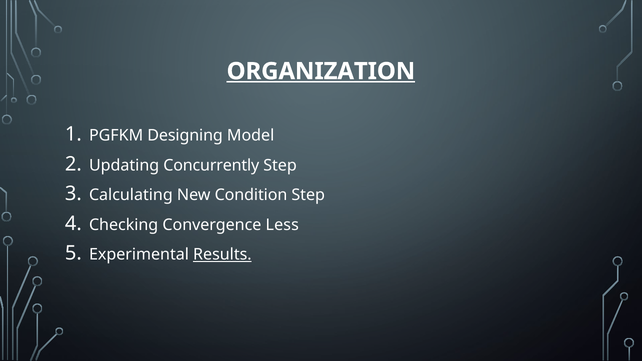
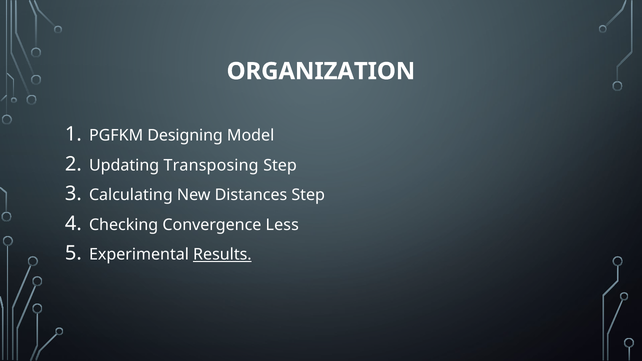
ORGANIZATION underline: present -> none
Concurrently: Concurrently -> Transposing
Condition: Condition -> Distances
